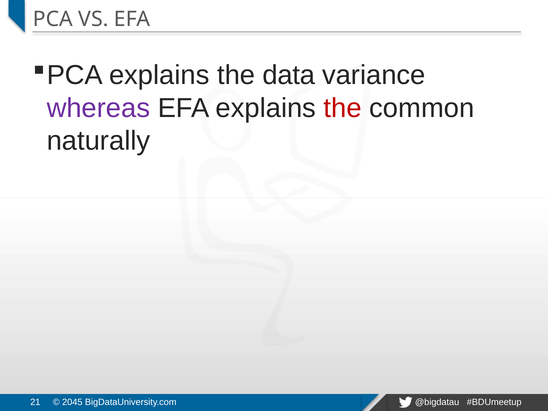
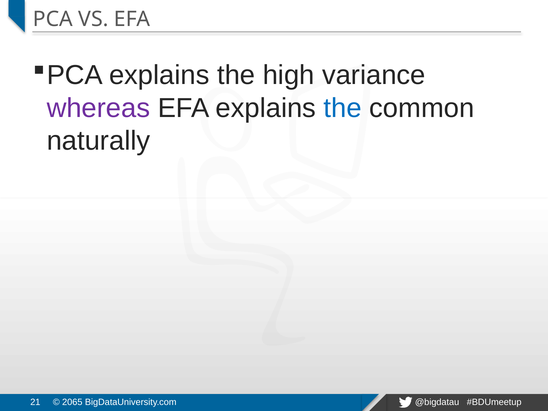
data: data -> high
the at (343, 108) colour: red -> blue
2045: 2045 -> 2065
